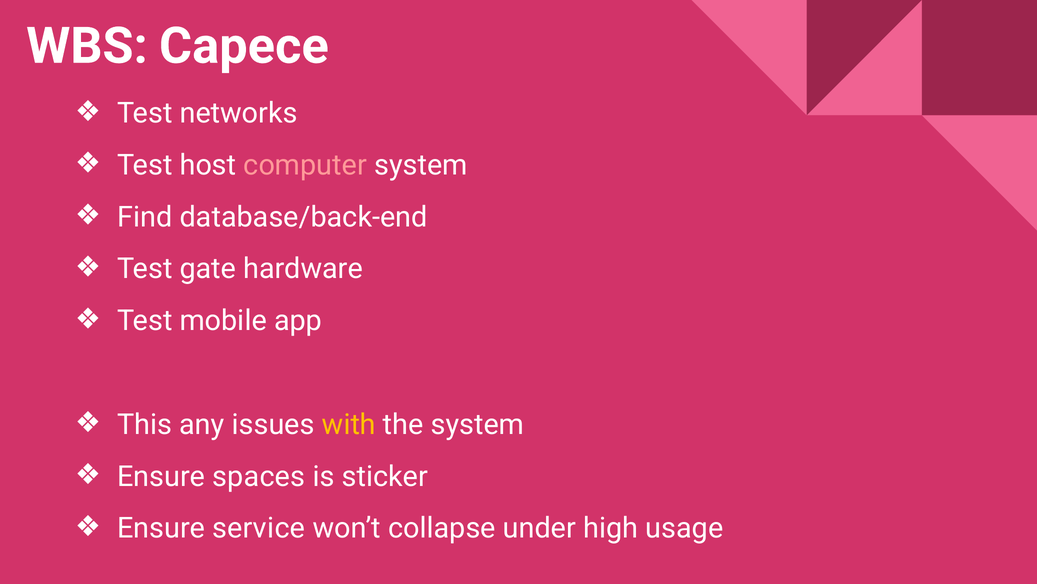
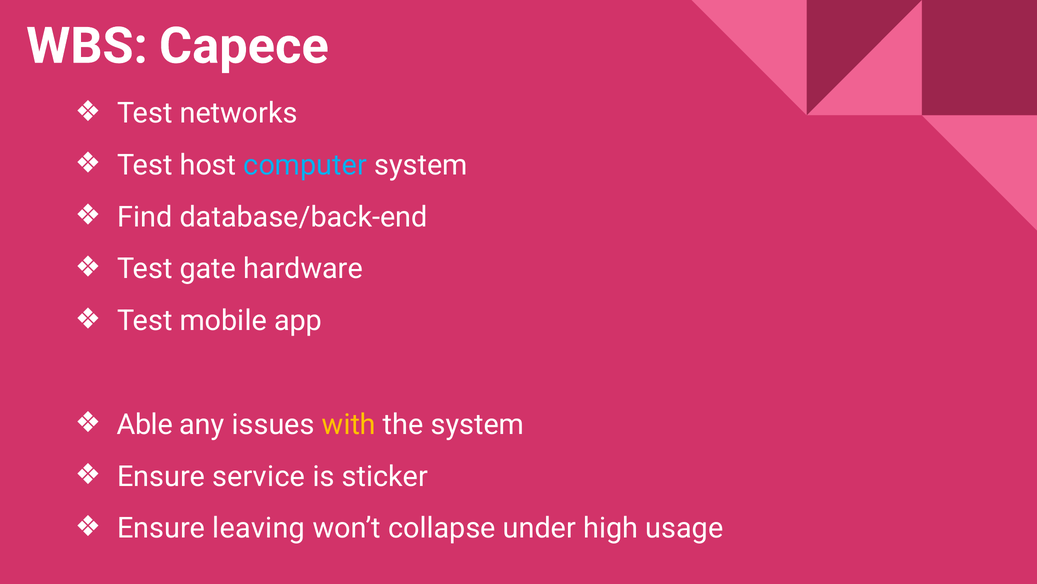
computer colour: pink -> light blue
This: This -> Able
spaces: spaces -> service
service: service -> leaving
